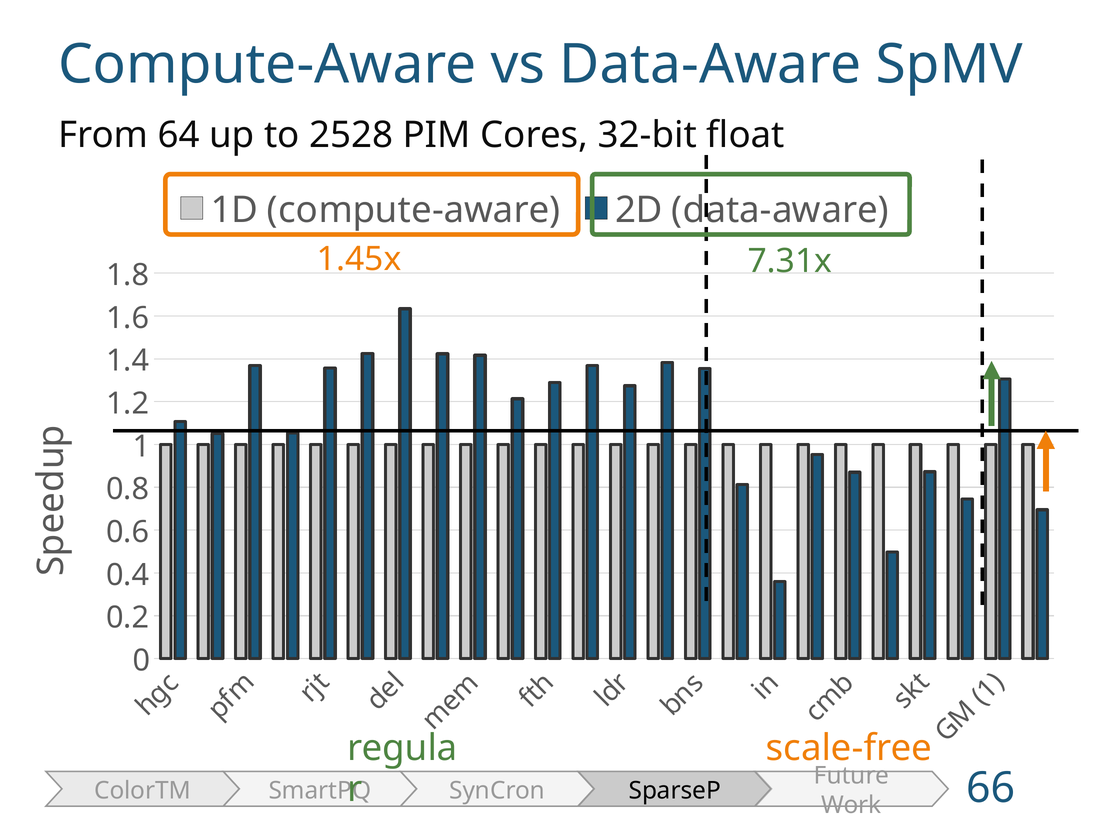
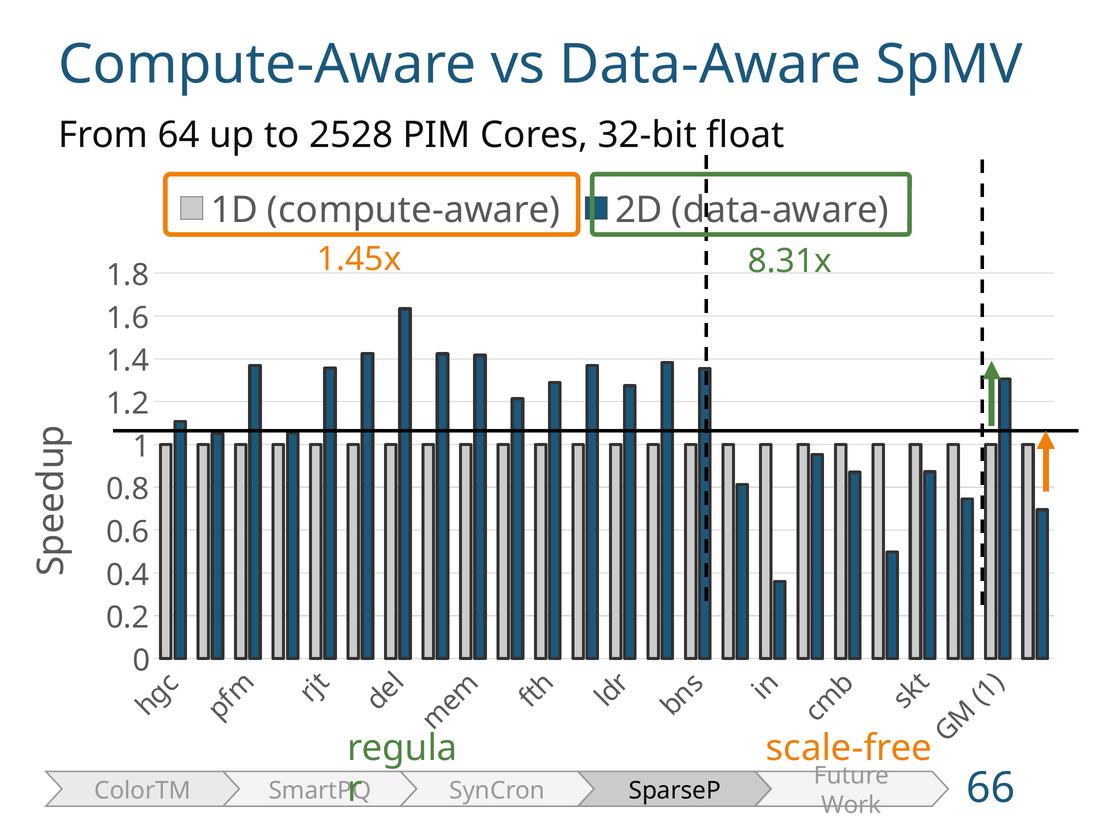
7.31x: 7.31x -> 8.31x
